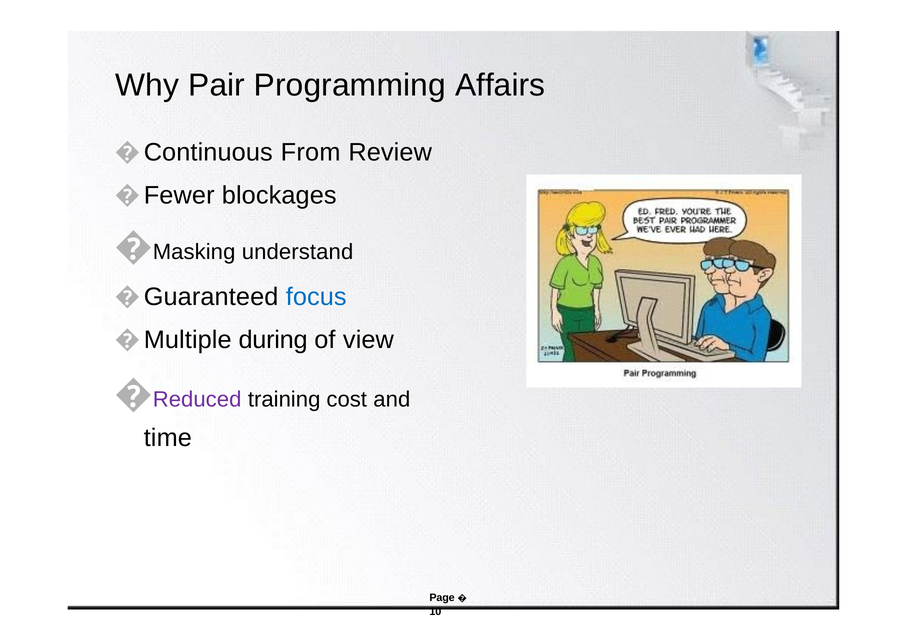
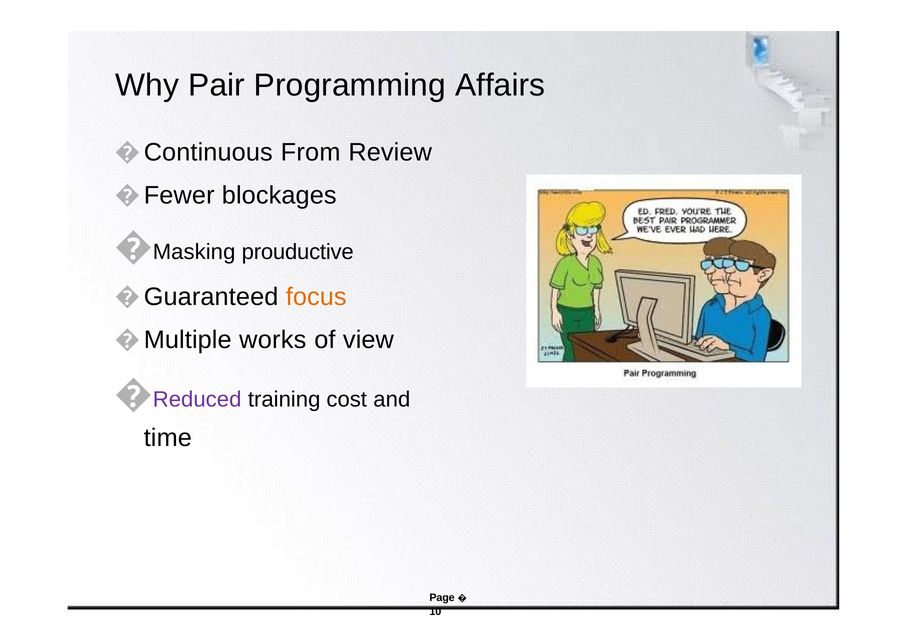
understand: understand -> prouductive
focus colour: blue -> orange
during: during -> works
